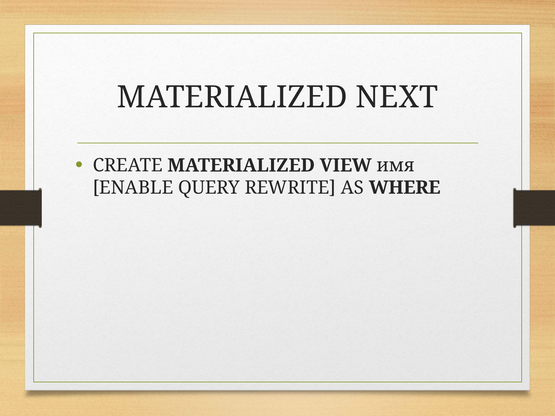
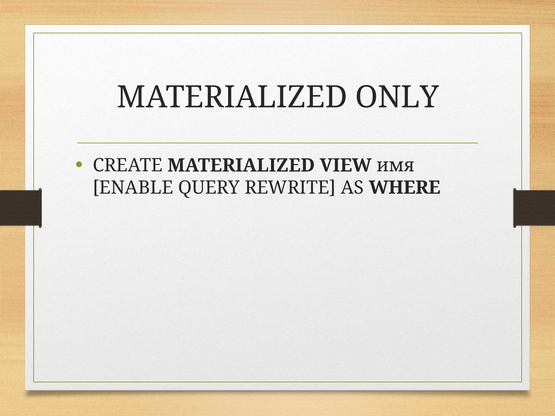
NEXT: NEXT -> ONLY
